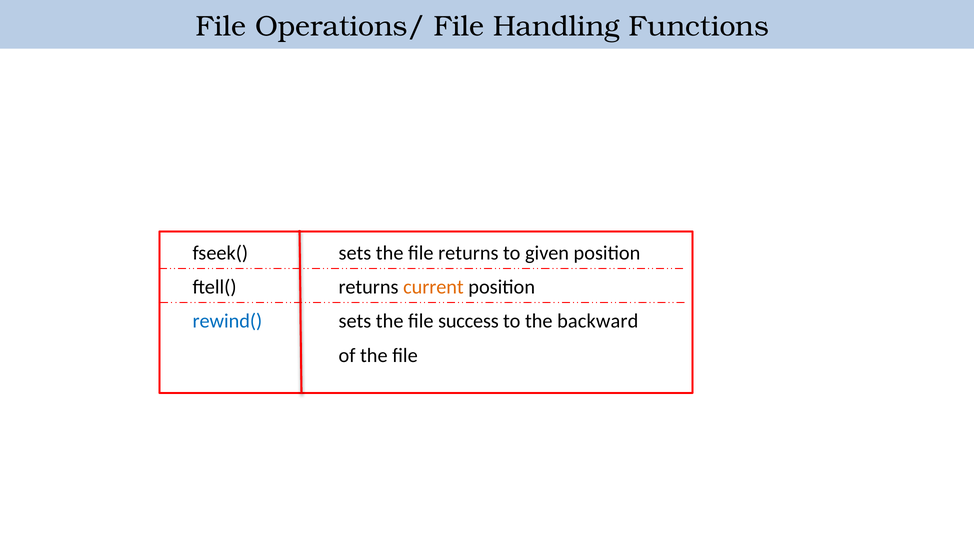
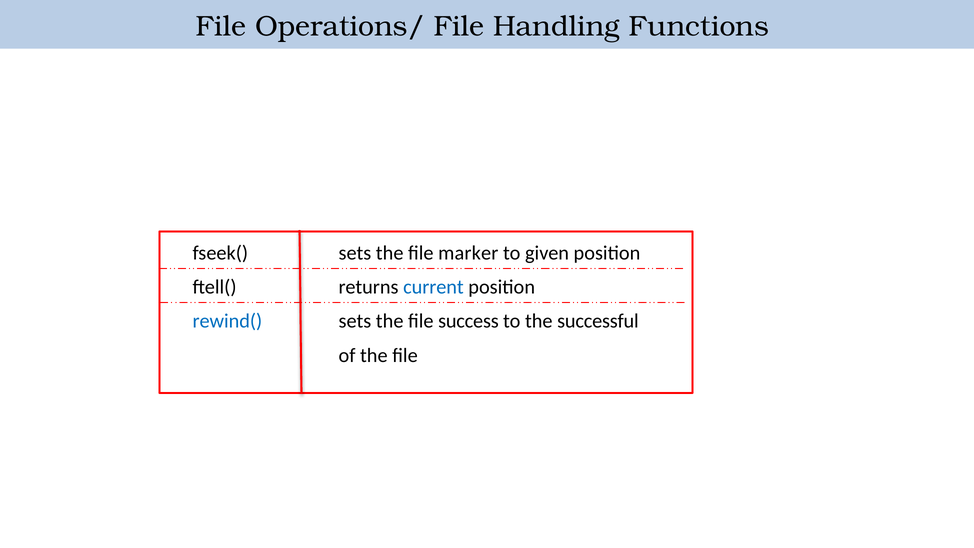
file returns: returns -> marker
current colour: orange -> blue
backward: backward -> successful
